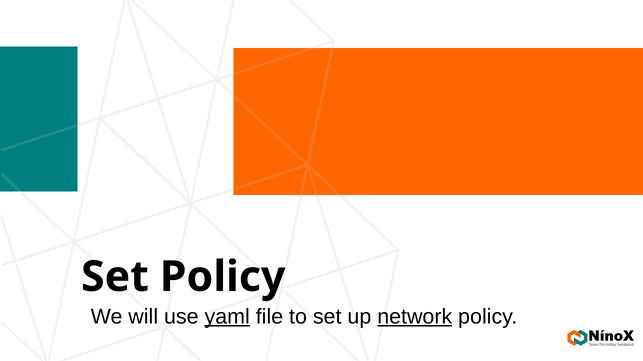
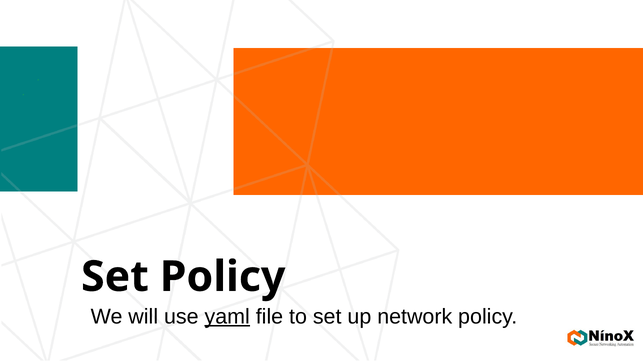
network underline: present -> none
